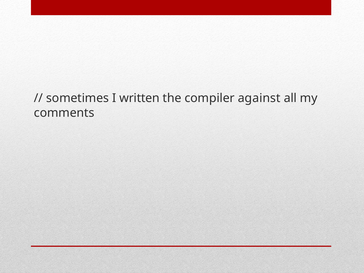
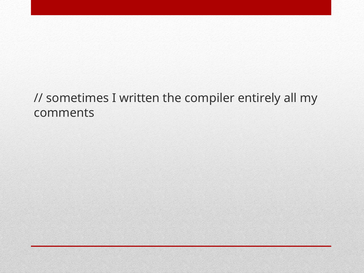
against: against -> entirely
